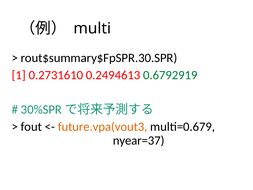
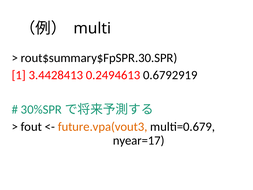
0.2731610: 0.2731610 -> 3.4428413
0.6792919 colour: green -> black
nyear=37: nyear=37 -> nyear=17
